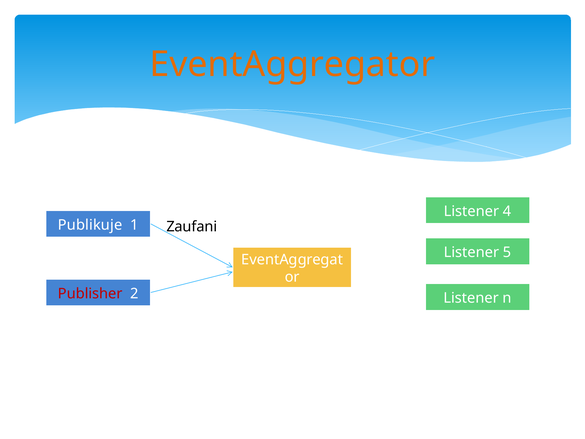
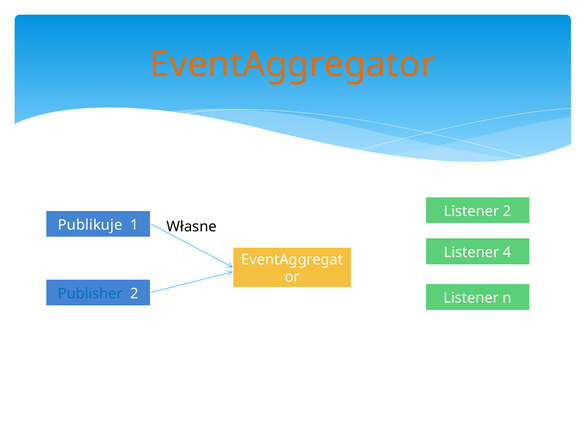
Listener 4: 4 -> 2
Zaufani: Zaufani -> Własne
5: 5 -> 4
Publisher colour: red -> blue
